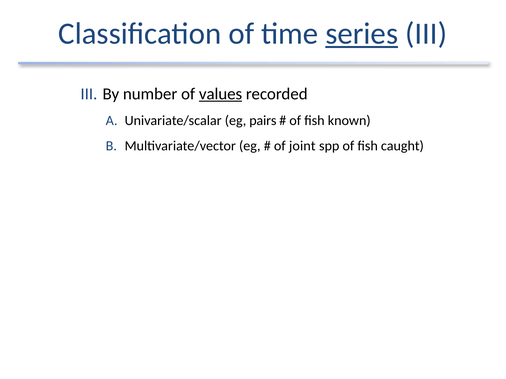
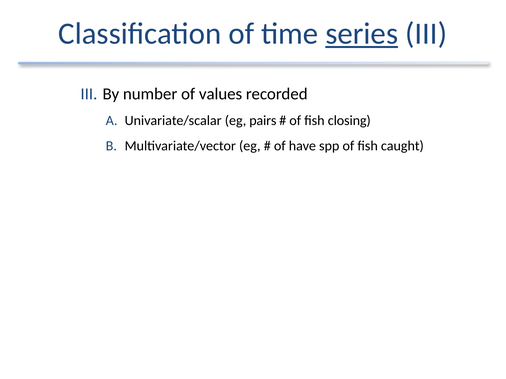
values underline: present -> none
known: known -> closing
joint: joint -> have
